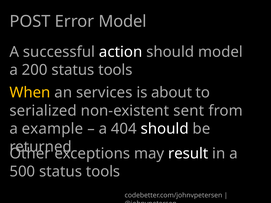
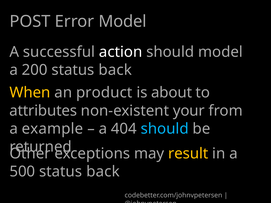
200 status tools: tools -> back
services: services -> product
serialized: serialized -> attributes
sent: sent -> your
should at (165, 129) colour: white -> light blue
result colour: white -> yellow
500 status tools: tools -> back
